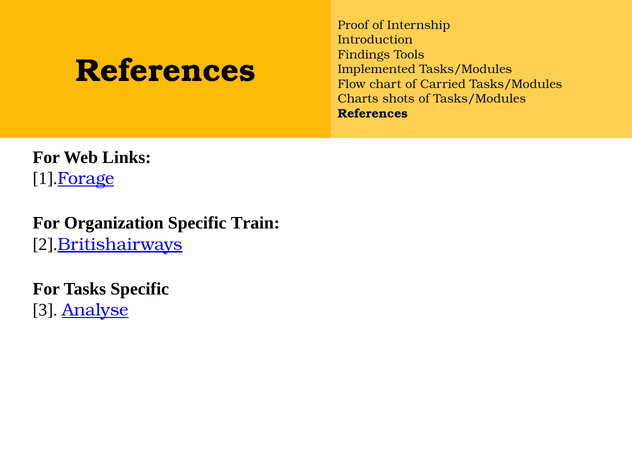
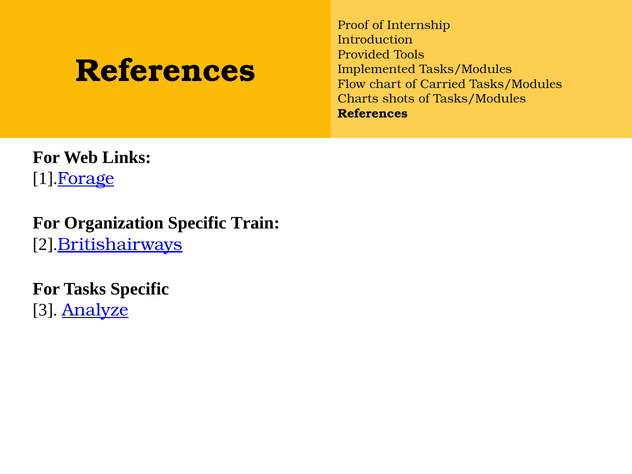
Findings: Findings -> Provided
Analyse: Analyse -> Analyze
